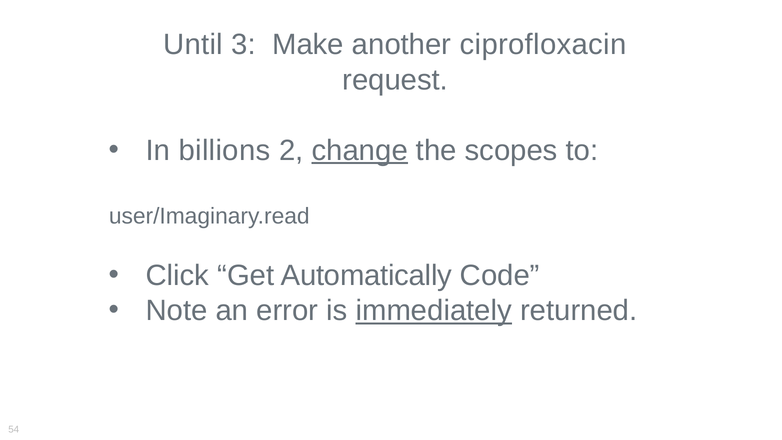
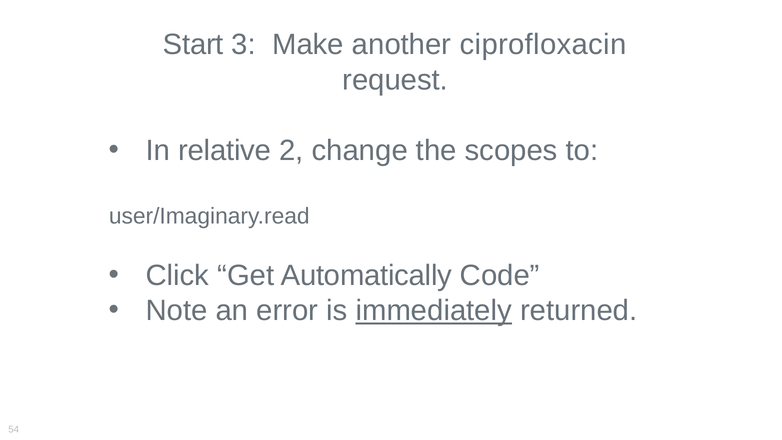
Until: Until -> Start
billions: billions -> relative
change underline: present -> none
